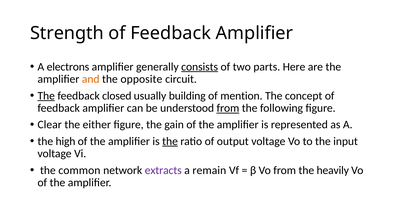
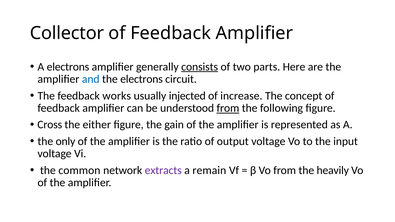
Strength: Strength -> Collector
and colour: orange -> blue
the opposite: opposite -> electrons
The at (46, 96) underline: present -> none
closed: closed -> works
building: building -> injected
mention: mention -> increase
Clear: Clear -> Cross
high: high -> only
the at (170, 141) underline: present -> none
